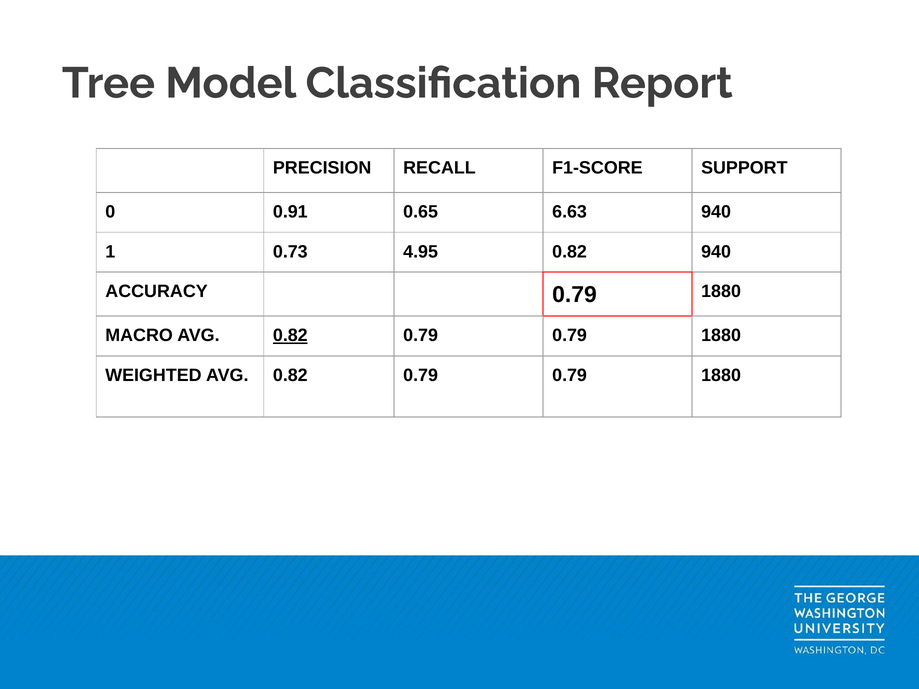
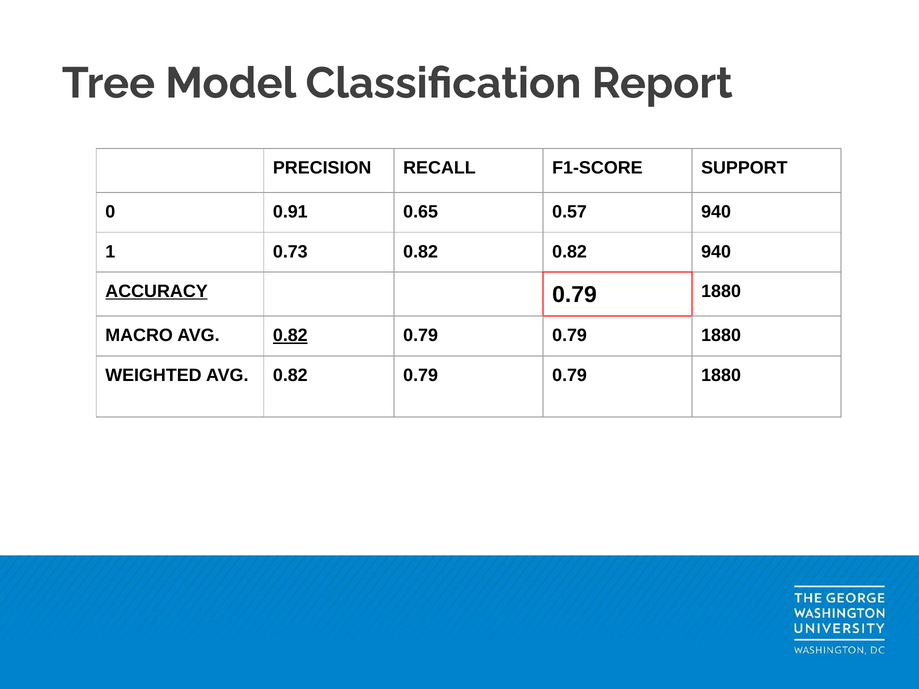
6.63: 6.63 -> 0.57
0.73 4.95: 4.95 -> 0.82
ACCURACY underline: none -> present
